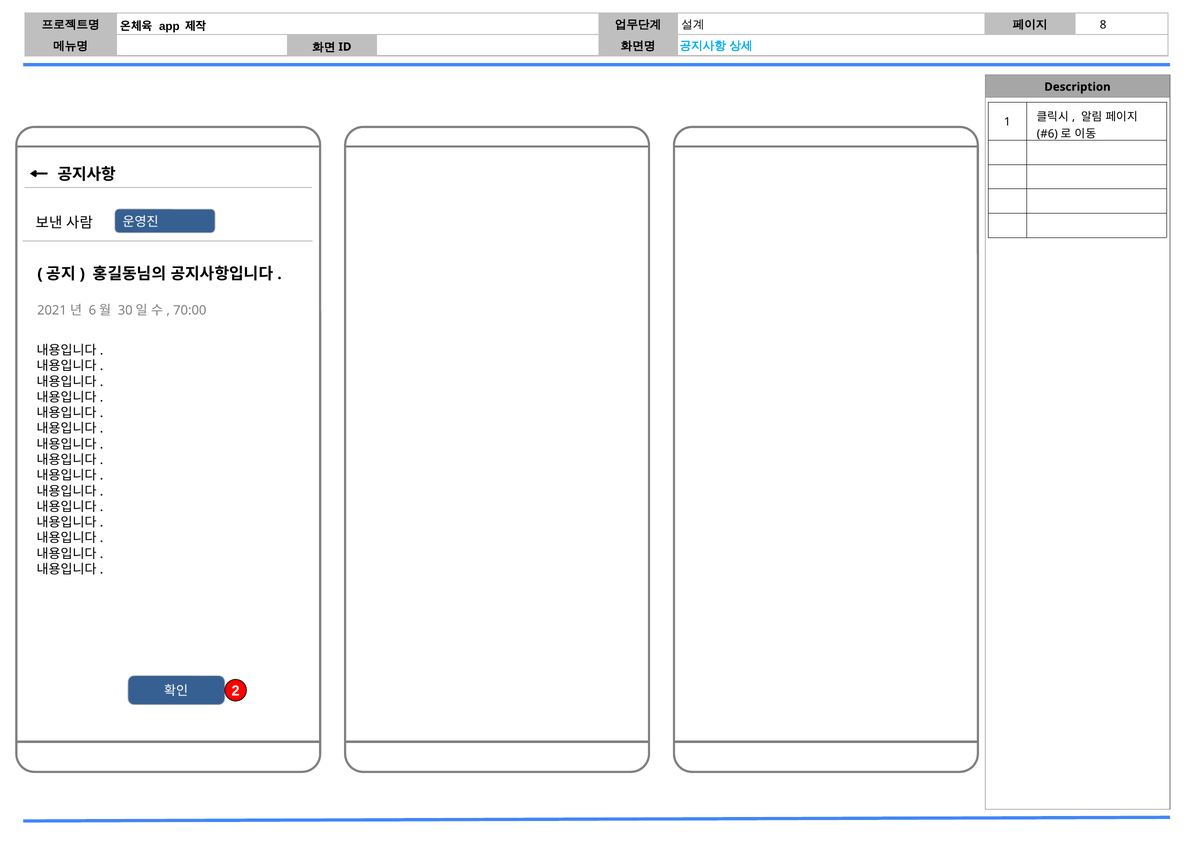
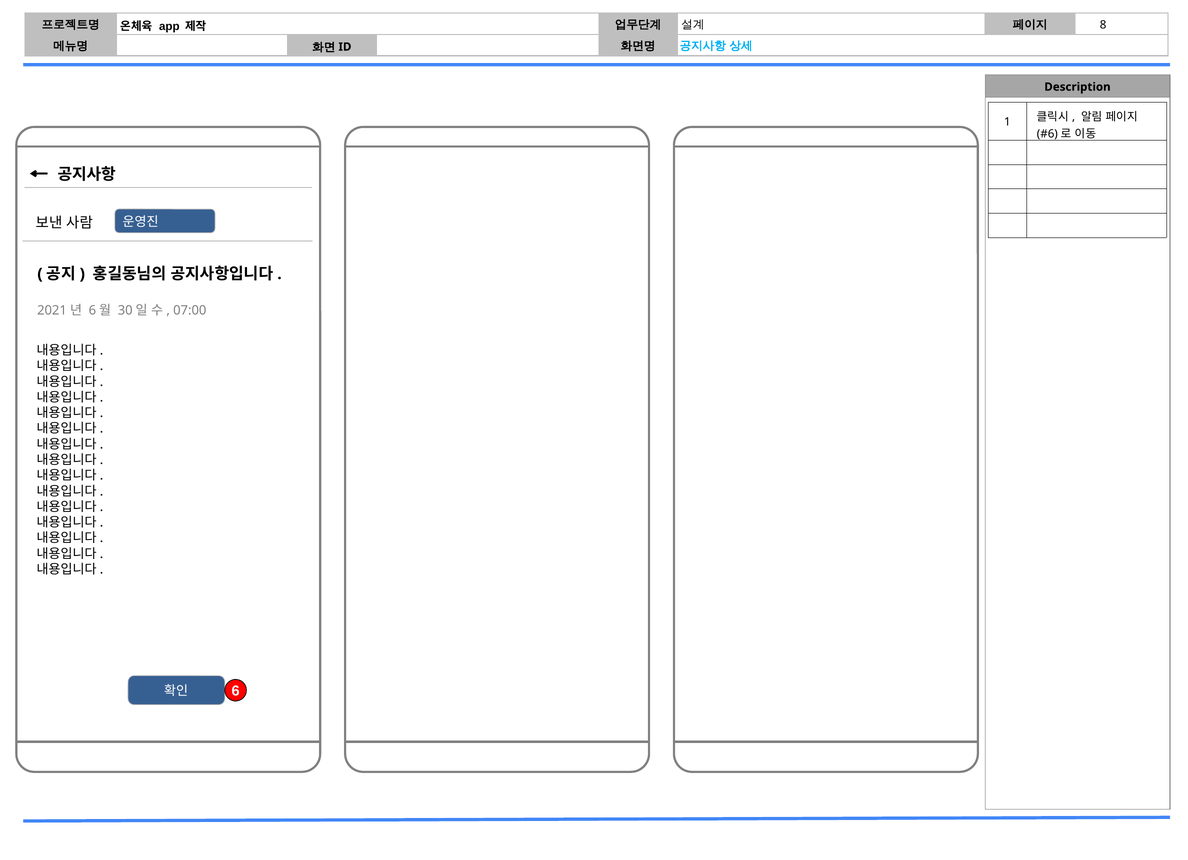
70:00: 70:00 -> 07:00
2: 2 -> 6
